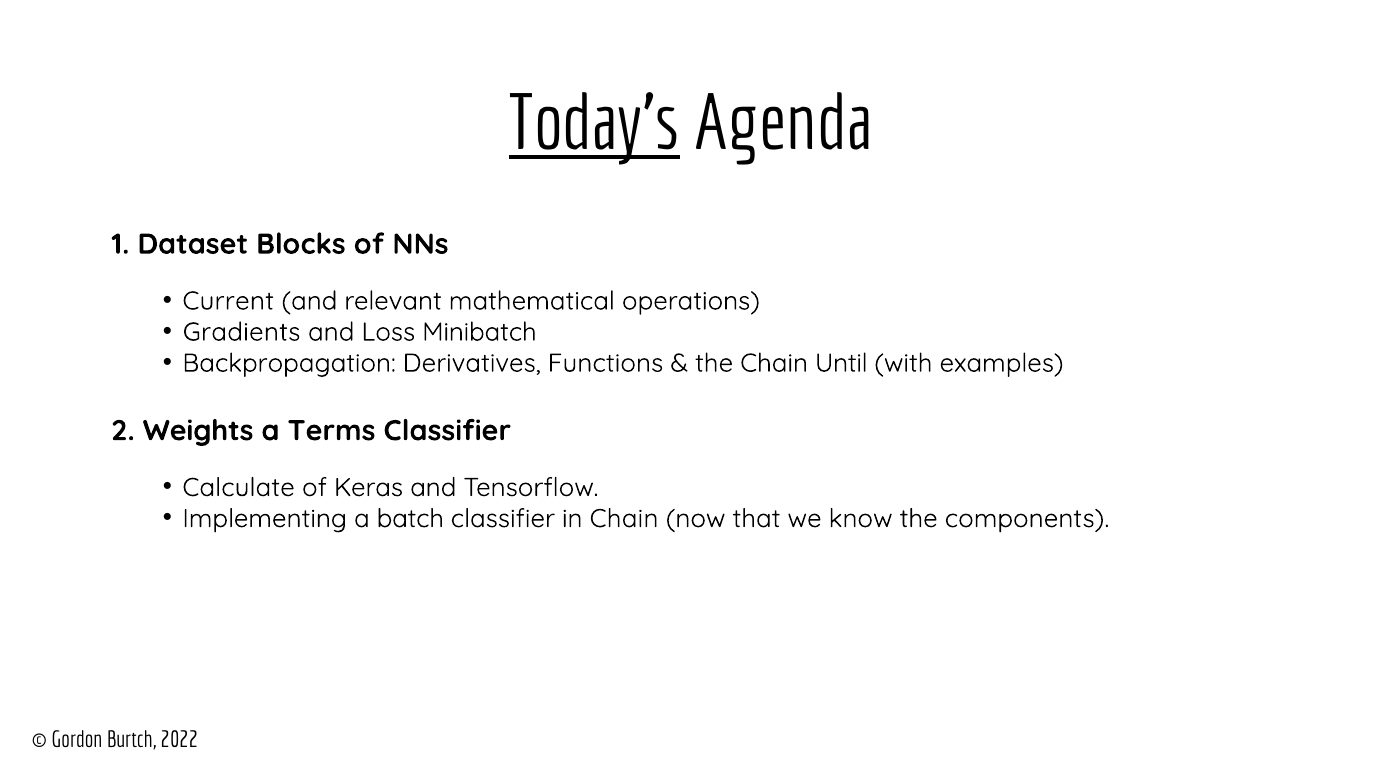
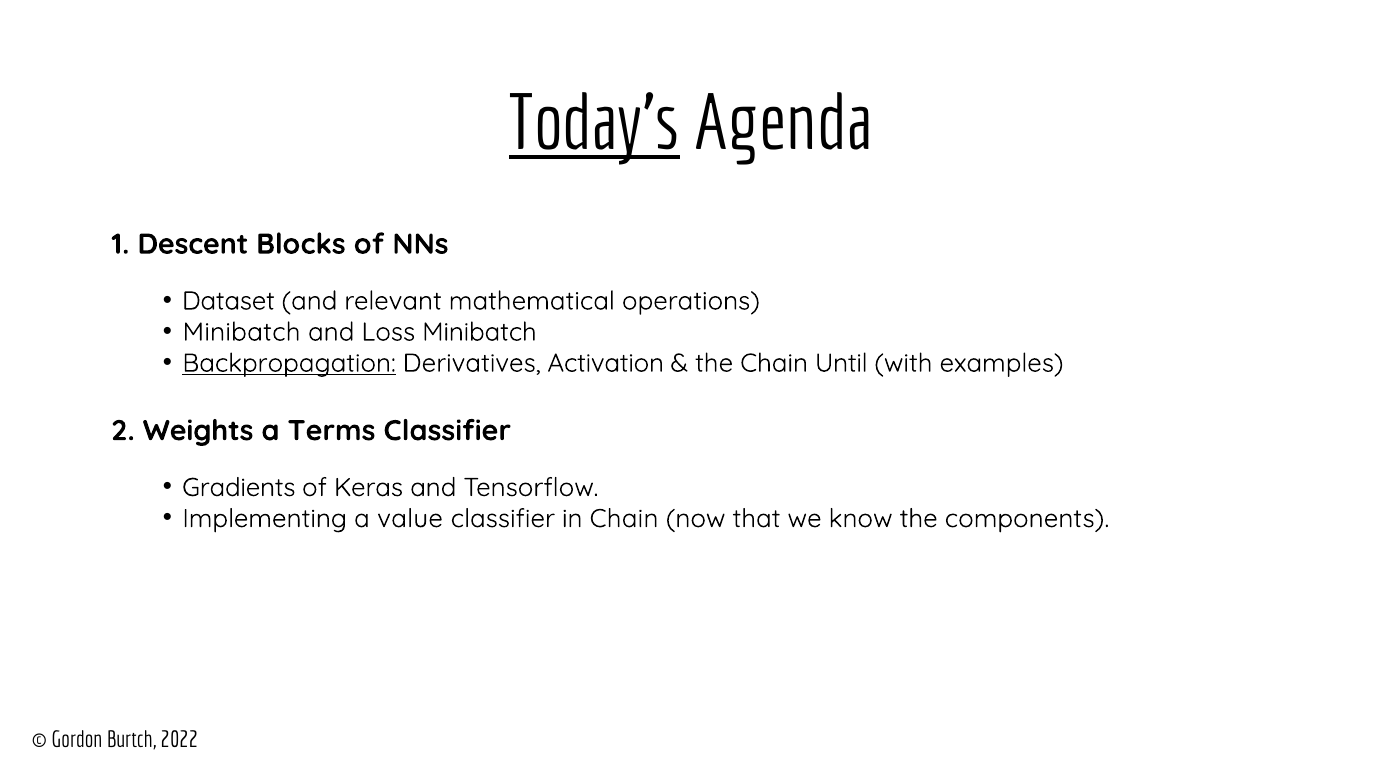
Dataset: Dataset -> Descent
Current: Current -> Dataset
Gradients at (242, 332): Gradients -> Minibatch
Backpropagation underline: none -> present
Functions: Functions -> Activation
Calculate: Calculate -> Gradients
batch: batch -> value
